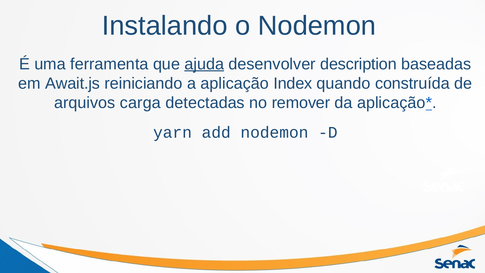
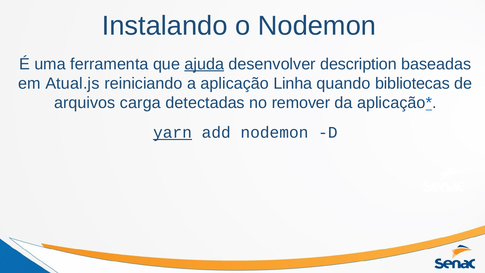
Await.js: Await.js -> Atual.js
Index: Index -> Linha
construída: construída -> bibliotecas
yarn underline: none -> present
